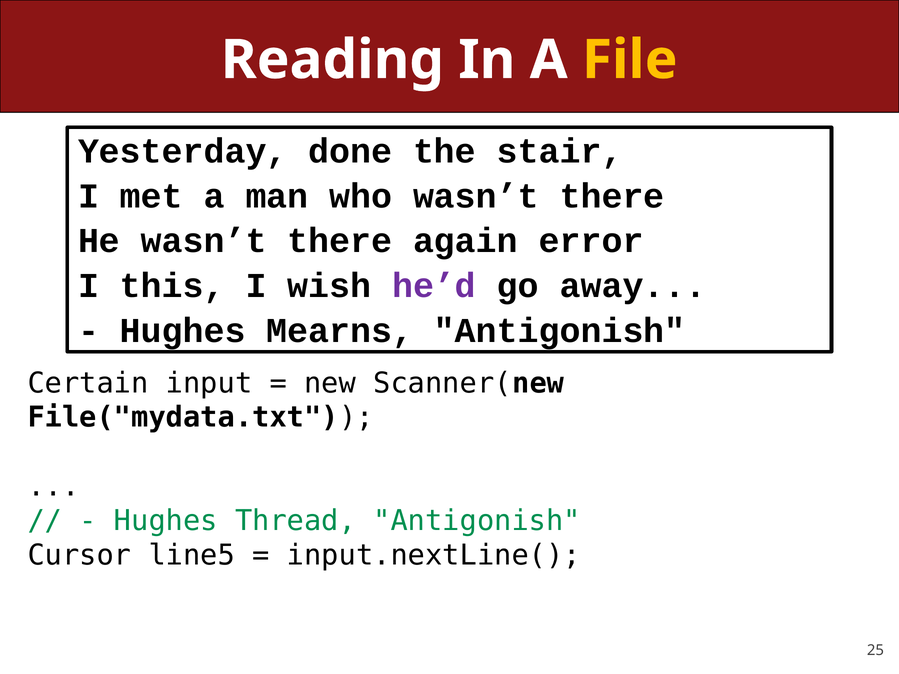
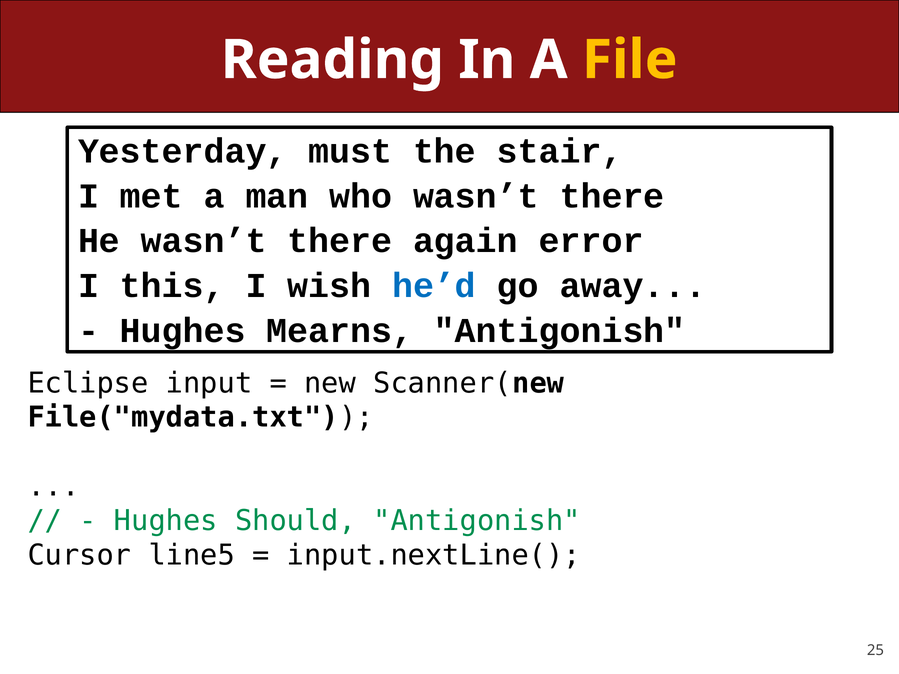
done: done -> must
he’d colour: purple -> blue
Certain: Certain -> Eclipse
Thread: Thread -> Should
